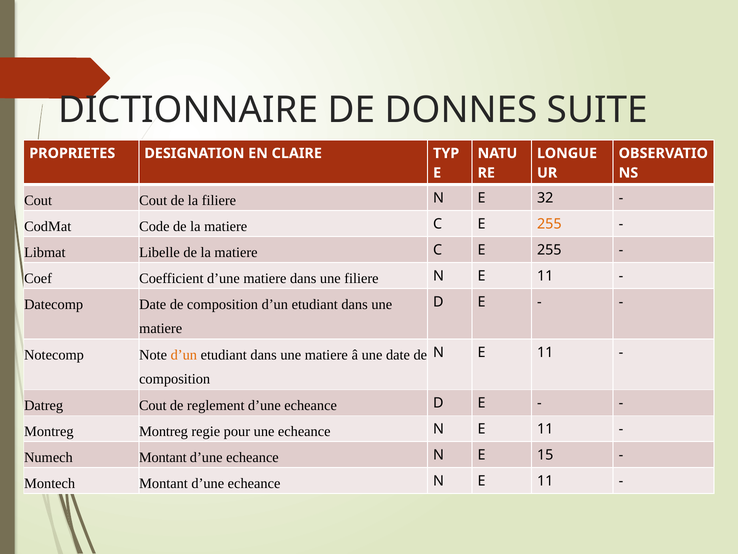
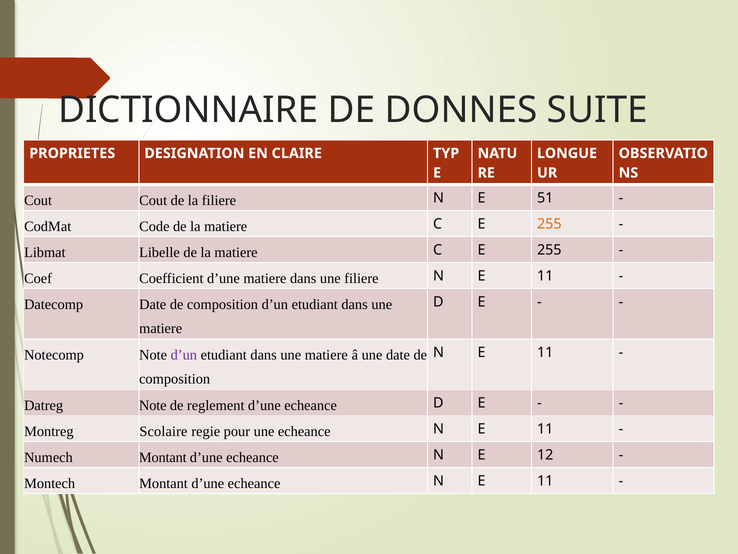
32: 32 -> 51
d’un at (184, 355) colour: orange -> purple
Datreg Cout: Cout -> Note
Montreg Montreg: Montreg -> Scolaire
15: 15 -> 12
